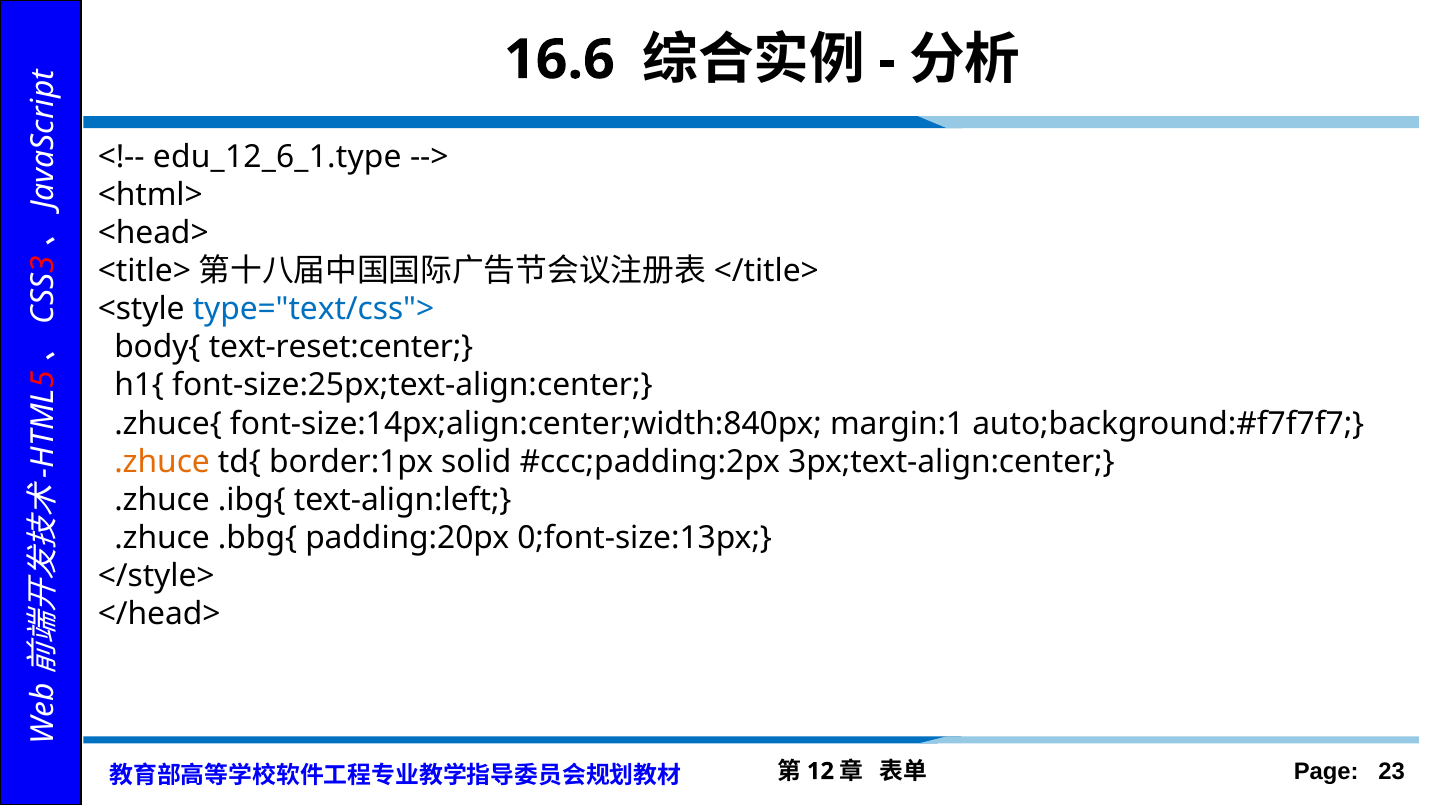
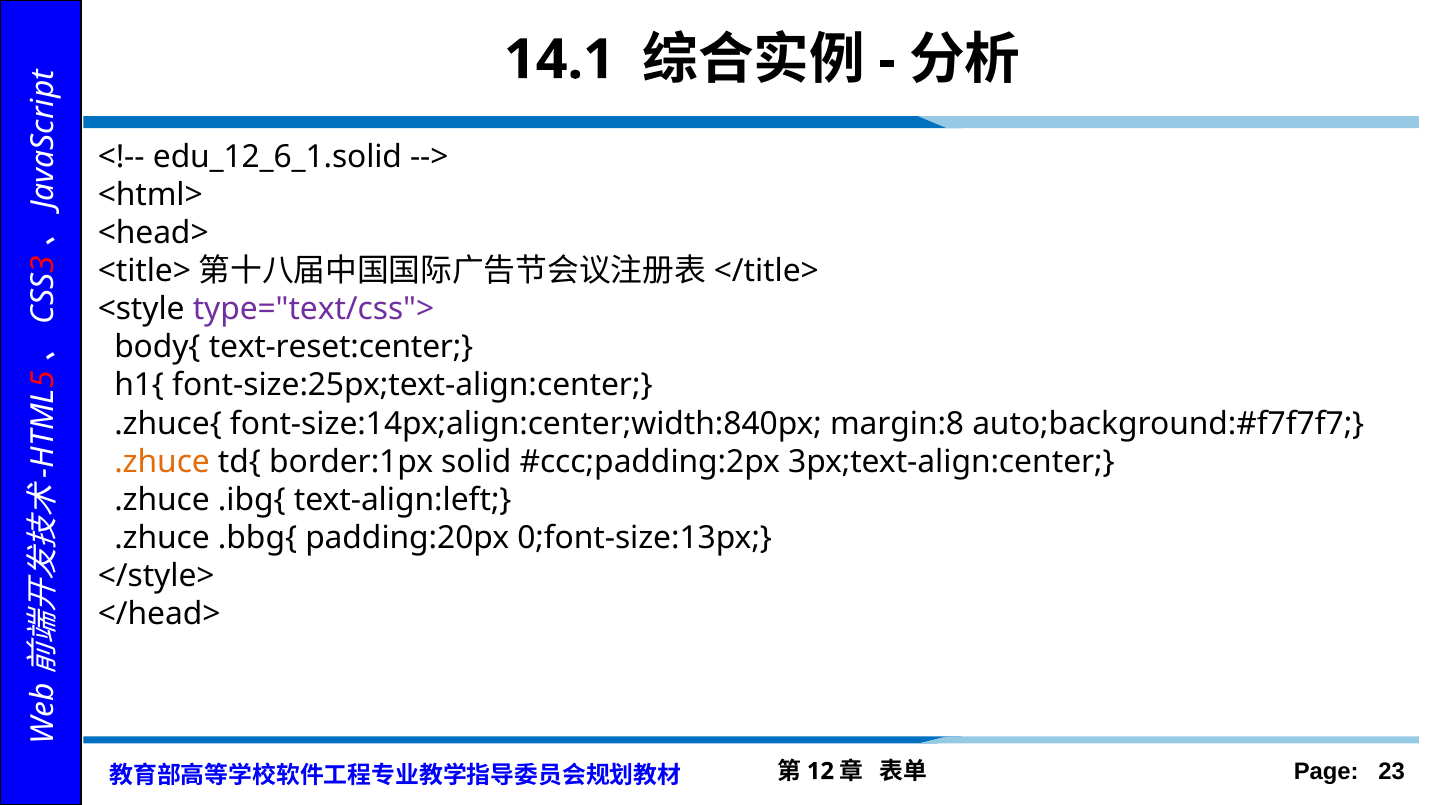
16.6: 16.6 -> 14.1
edu_12_6_1.type: edu_12_6_1.type -> edu_12_6_1.solid
type="text/css"> colour: blue -> purple
margin:1: margin:1 -> margin:8
